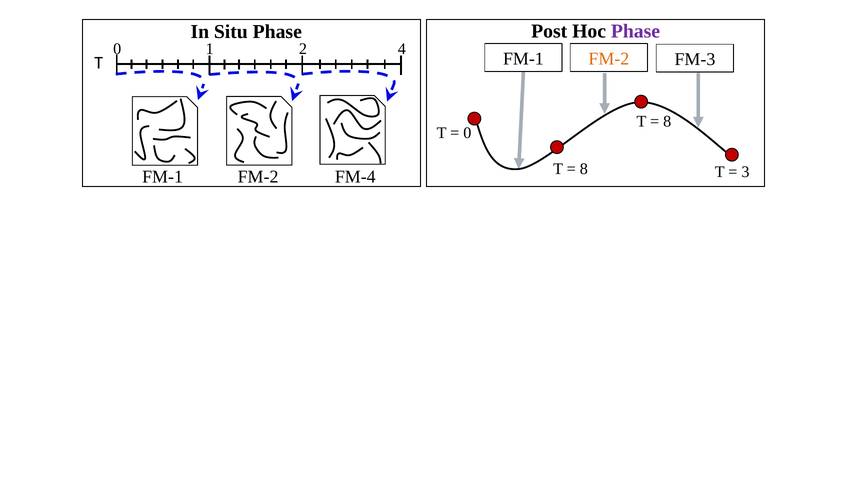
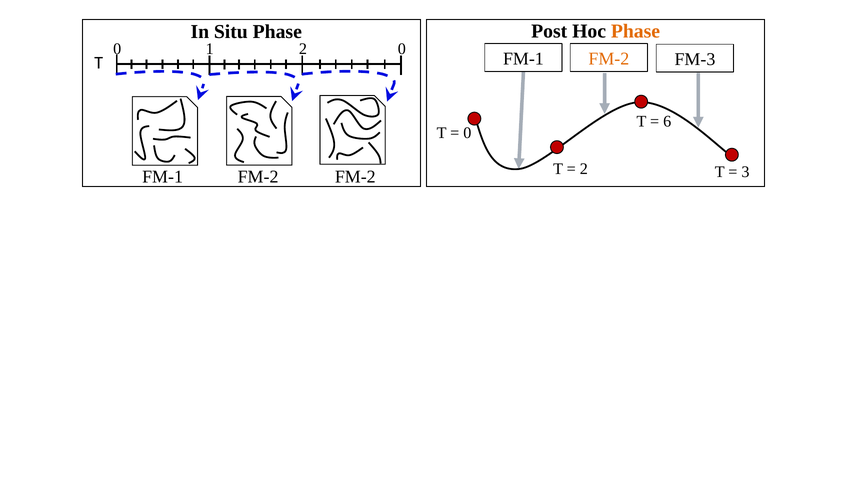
Phase at (635, 31) colour: purple -> orange
2 4: 4 -> 0
8 at (667, 121): 8 -> 6
FM-2 FM-4: FM-4 -> FM-2
8 at (584, 169): 8 -> 2
